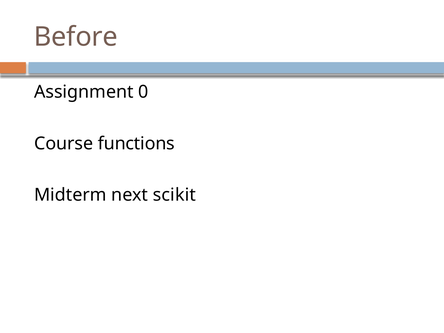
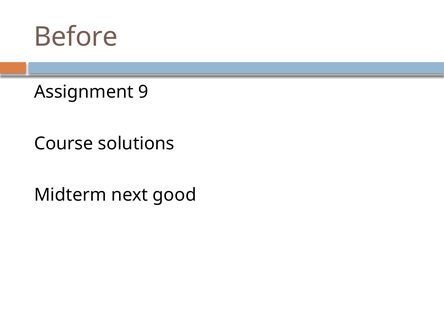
0: 0 -> 9
functions: functions -> solutions
scikit: scikit -> good
